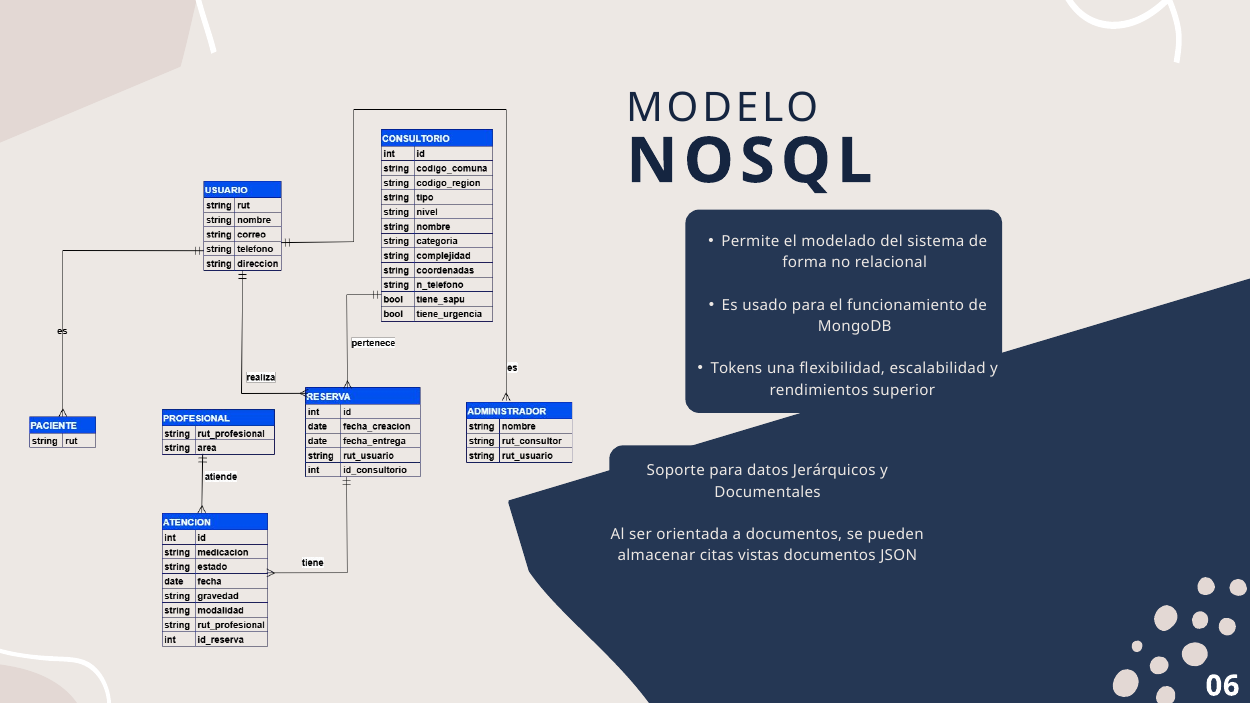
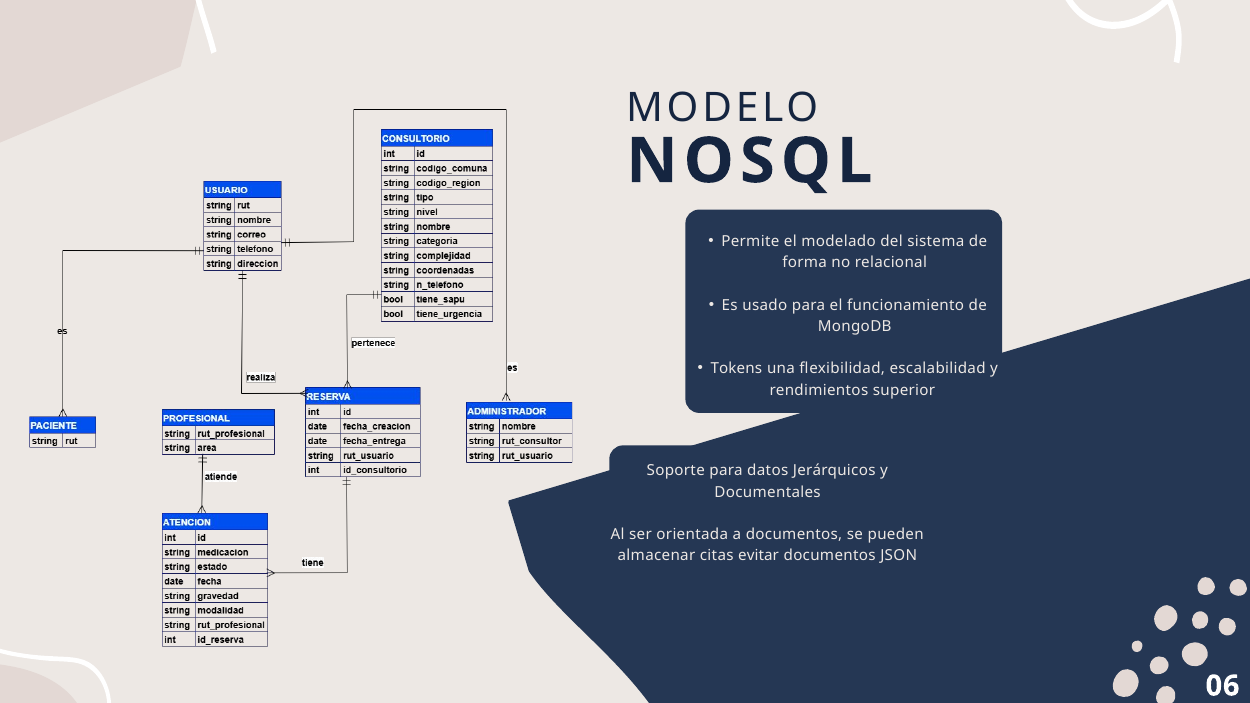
vistas: vistas -> evitar
